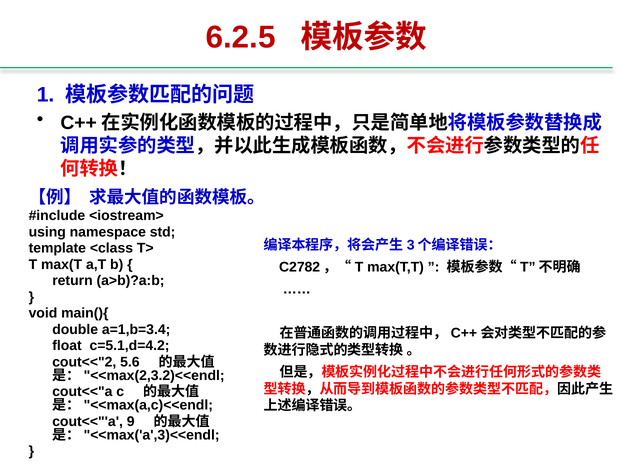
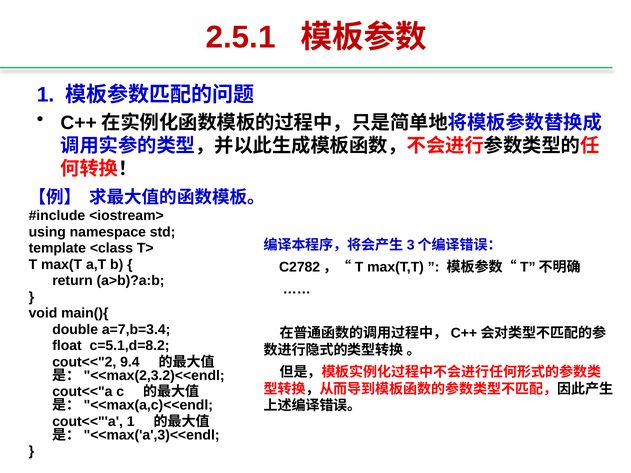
6.2.5: 6.2.5 -> 2.5.1
a=1,b=3.4: a=1,b=3.4 -> a=7,b=3.4
c=5.1,d=4.2: c=5.1,d=4.2 -> c=5.1,d=8.2
5.6: 5.6 -> 9.4
cout<<"'a 9: 9 -> 1
